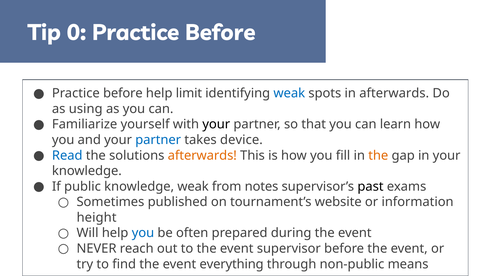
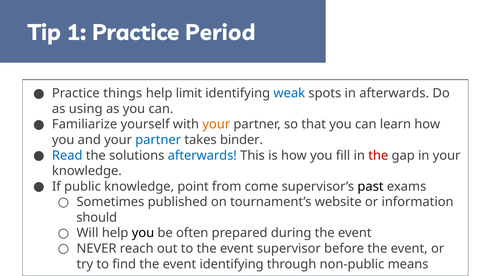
0: 0 -> 1
Before at (221, 33): Before -> Period
before at (123, 93): before -> things
your at (216, 124) colour: black -> orange
device: device -> binder
afterwards at (202, 156) colour: orange -> blue
the at (378, 156) colour: orange -> red
knowledge weak: weak -> point
notes: notes -> come
height: height -> should
you at (143, 233) colour: blue -> black
event everything: everything -> identifying
